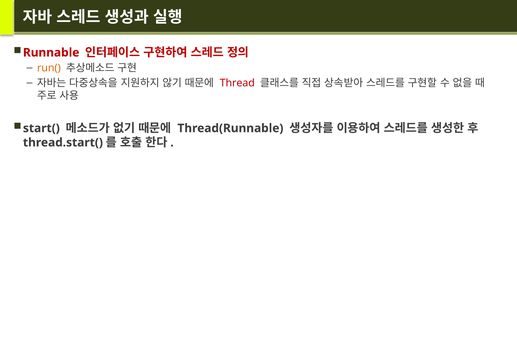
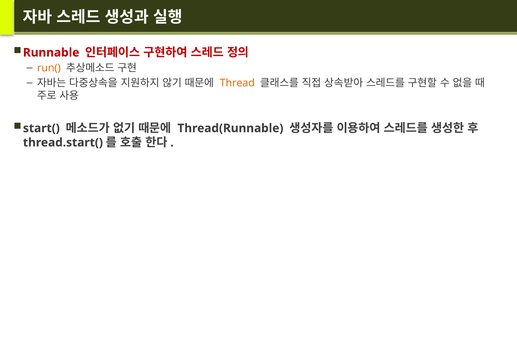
Thread colour: red -> orange
